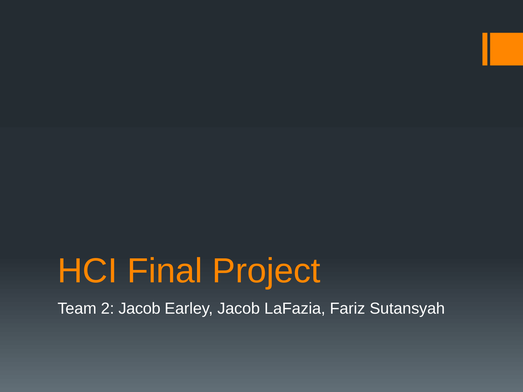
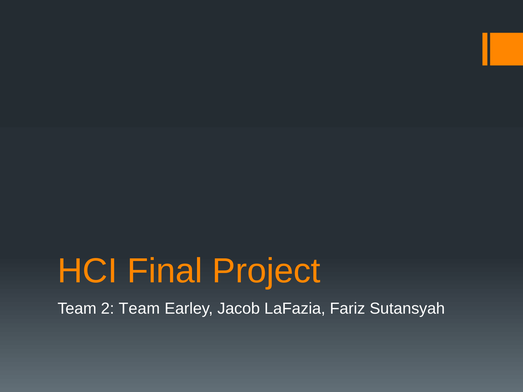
2 Jacob: Jacob -> Team
